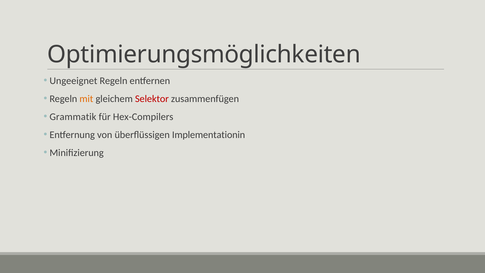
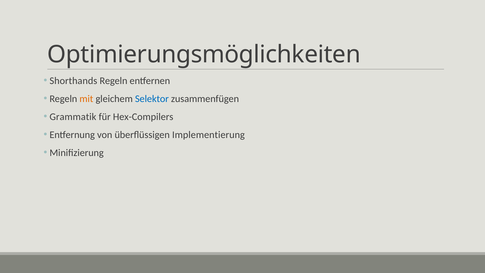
Ungeeignet: Ungeeignet -> Shorthands
Selektor colour: red -> blue
Implementationin: Implementationin -> Implementierung
